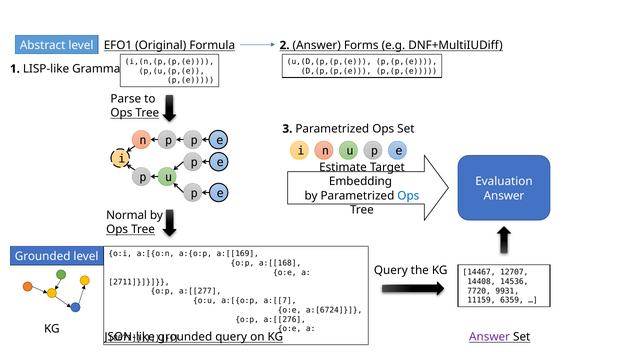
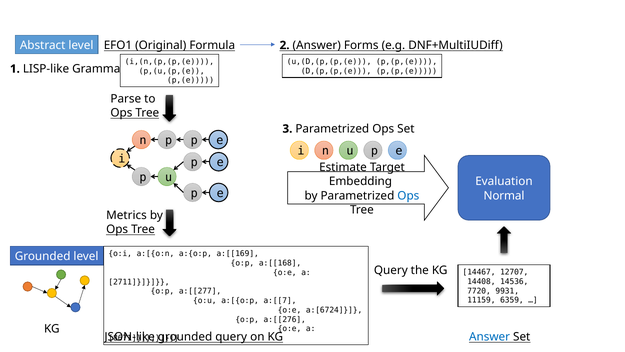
Answer at (504, 195): Answer -> Normal
Normal: Normal -> Metrics
Answer at (490, 337) colour: purple -> blue
